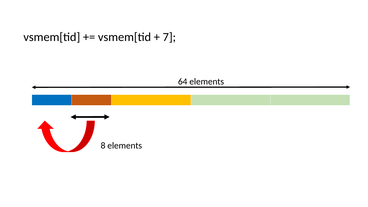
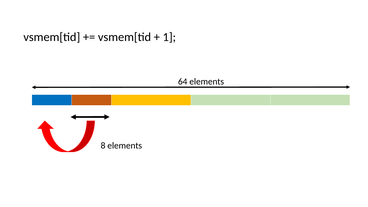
7: 7 -> 1
